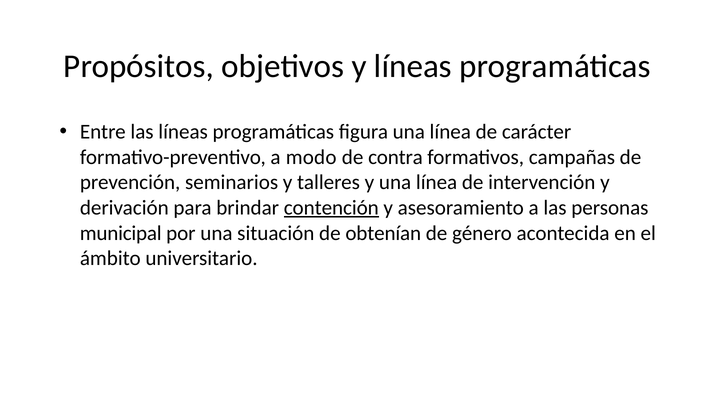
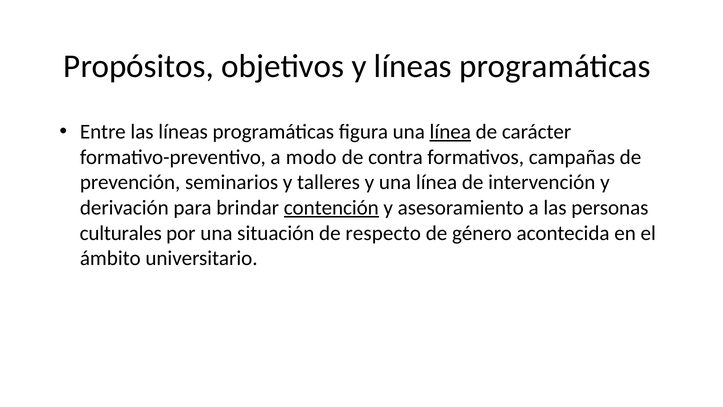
línea at (450, 132) underline: none -> present
municipal: municipal -> culturales
obtenían: obtenían -> respecto
